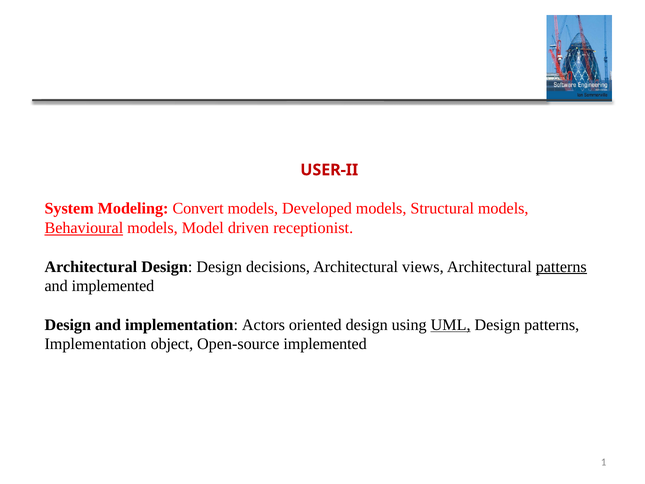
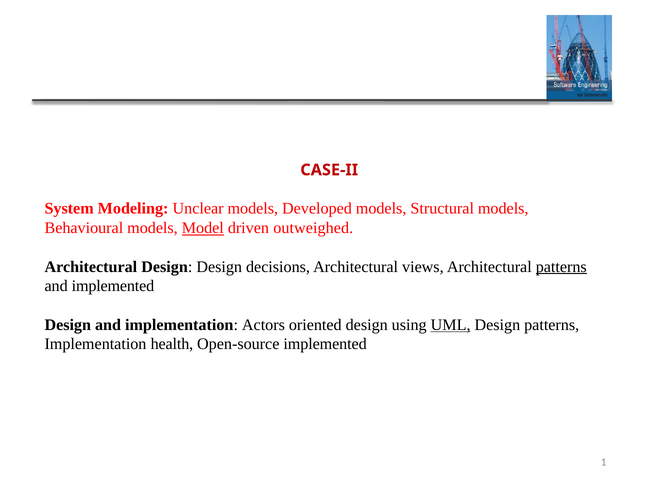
USER-II: USER-II -> CASE-II
Convert: Convert -> Unclear
Behavioural underline: present -> none
Model underline: none -> present
receptionist: receptionist -> outweighed
object: object -> health
